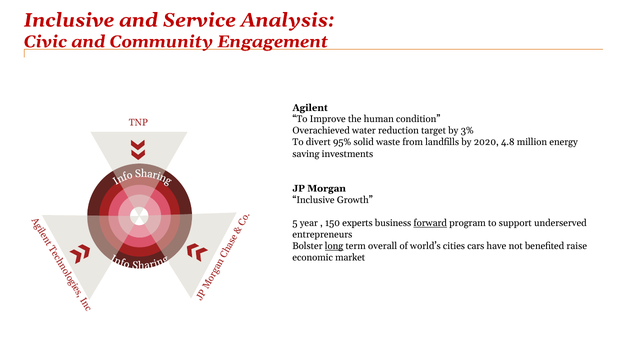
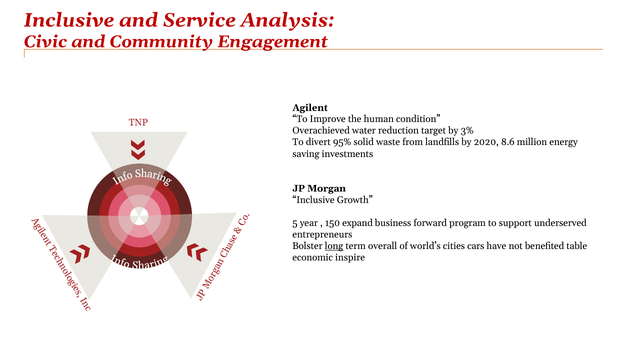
4.8: 4.8 -> 8.6
experts: experts -> expand
forward underline: present -> none
raise: raise -> table
market: market -> inspire
